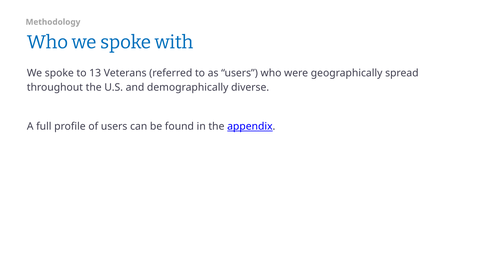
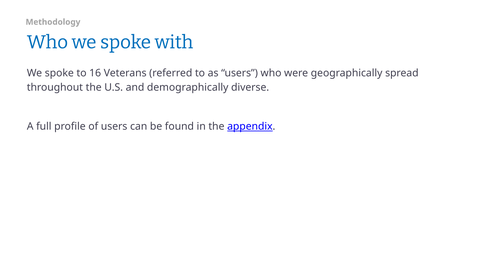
13: 13 -> 16
